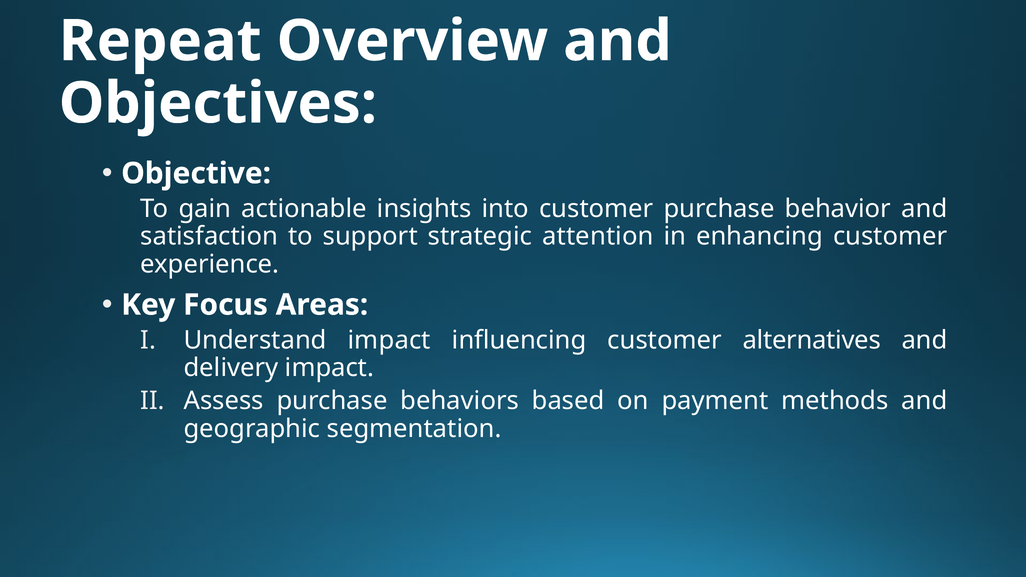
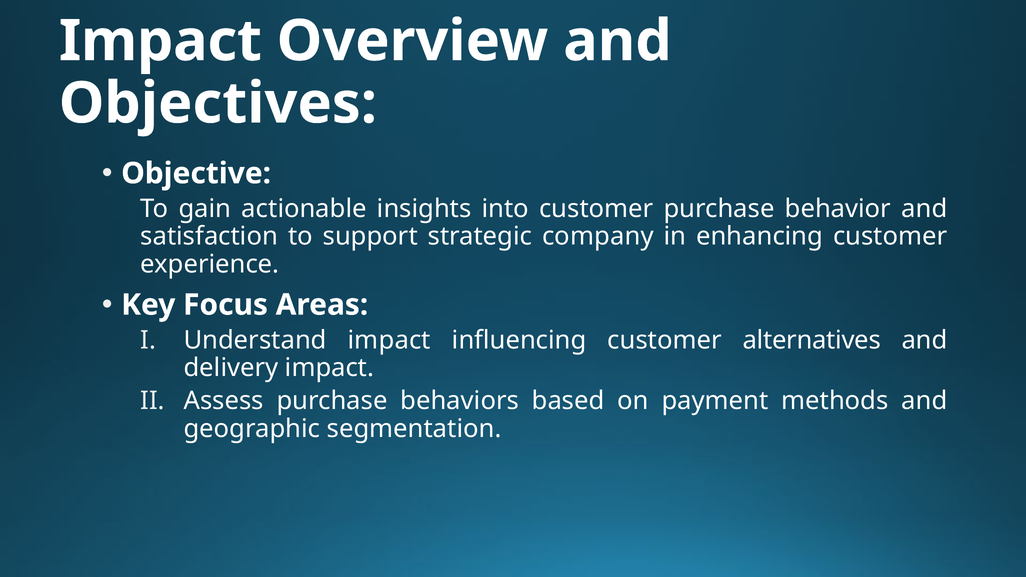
Repeat at (160, 41): Repeat -> Impact
attention: attention -> company
